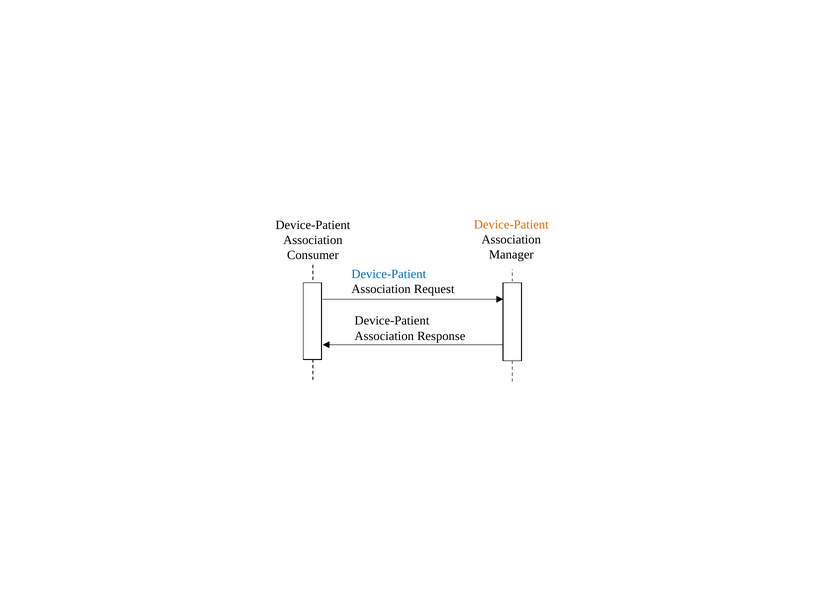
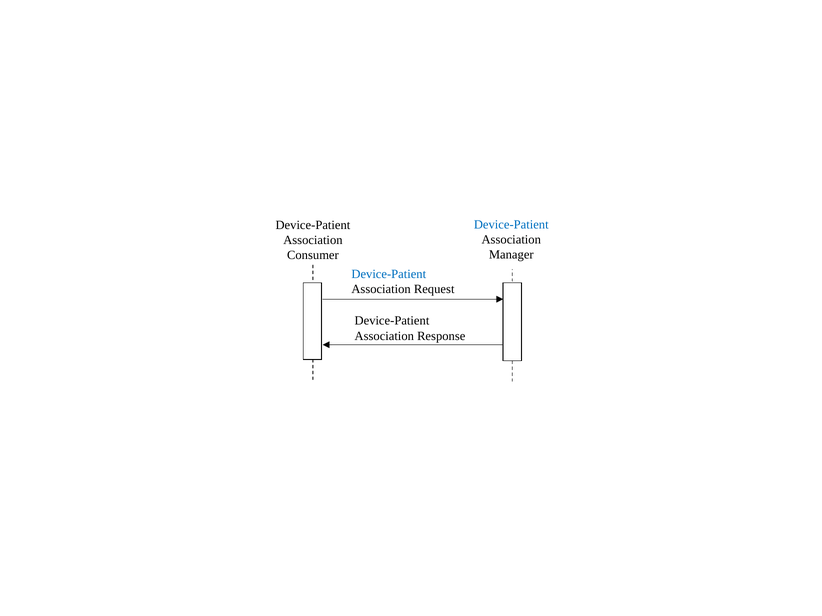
Device-Patient at (511, 225) colour: orange -> blue
